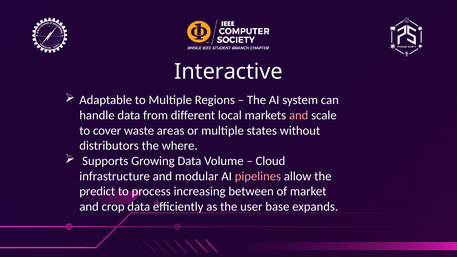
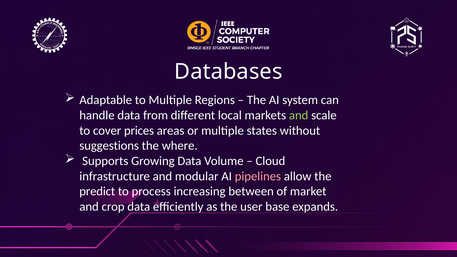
Interactive: Interactive -> Databases
and at (299, 115) colour: pink -> light green
waste: waste -> prices
distributors: distributors -> suggestions
